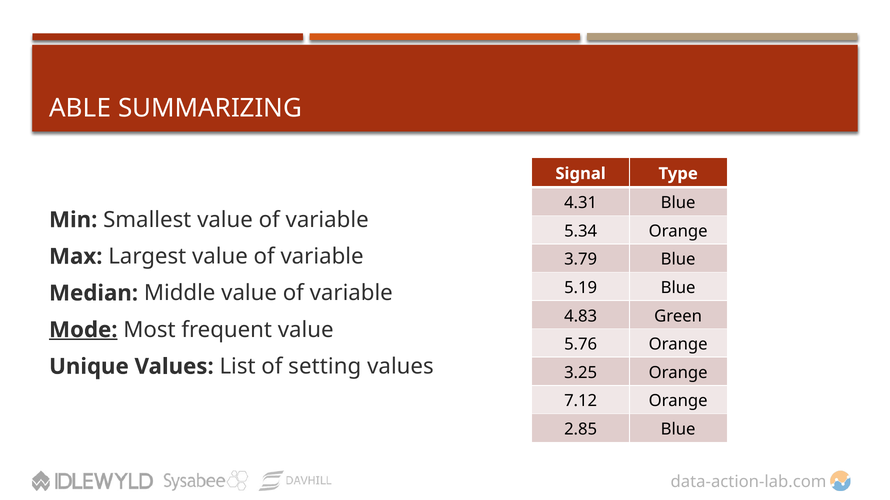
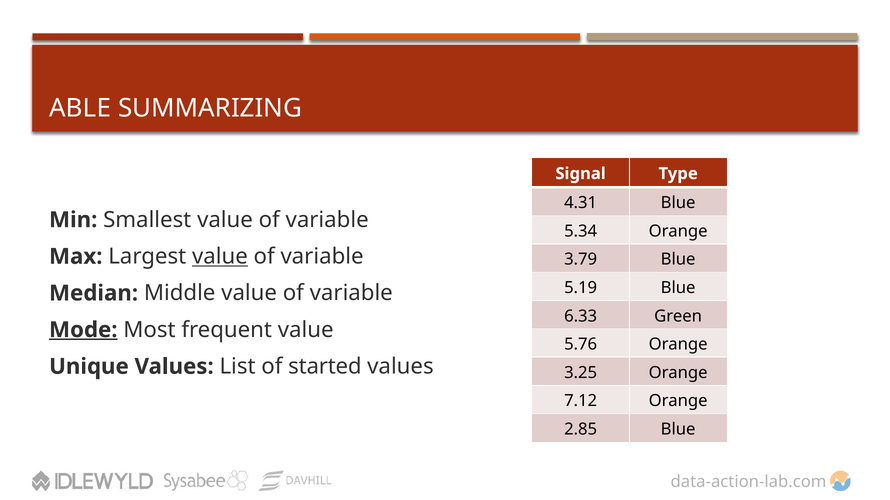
value at (220, 257) underline: none -> present
4.83: 4.83 -> 6.33
setting: setting -> started
